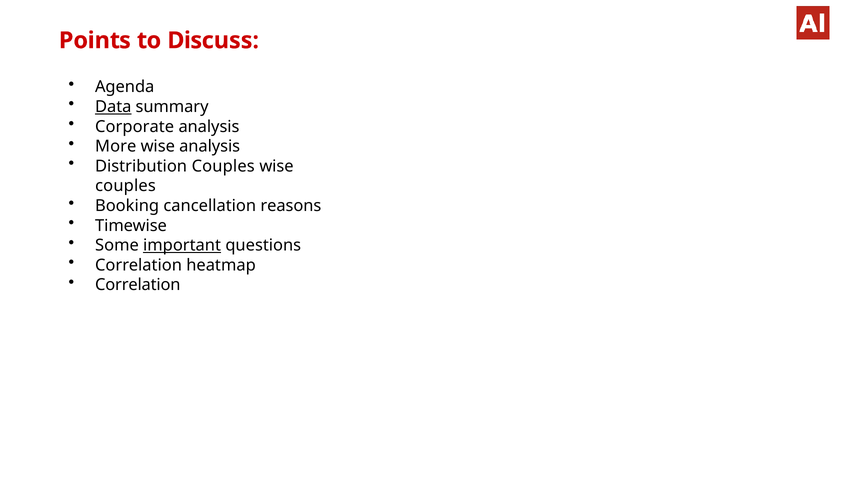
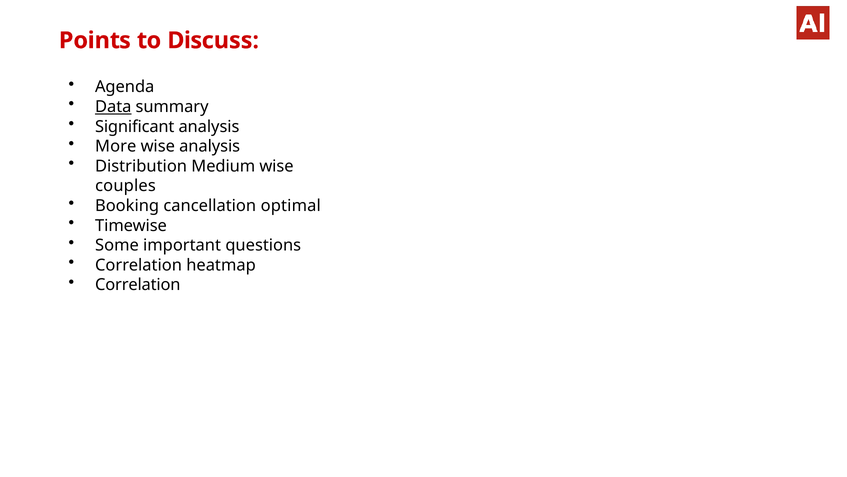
Corporate: Corporate -> Significant
Distribution Couples: Couples -> Medium
reasons: reasons -> optimal
important underline: present -> none
